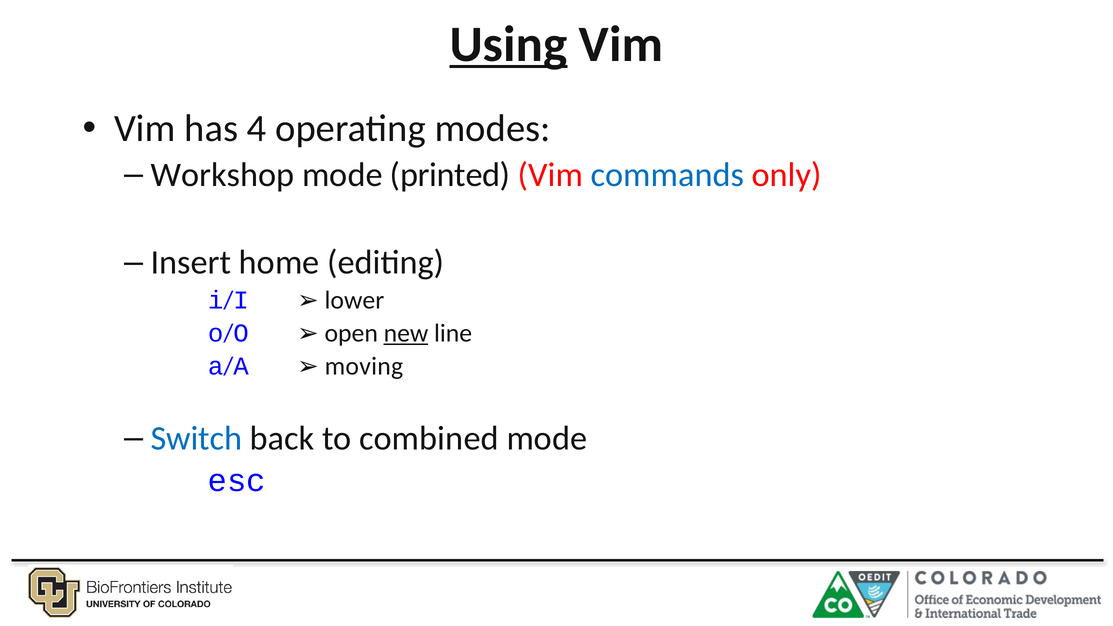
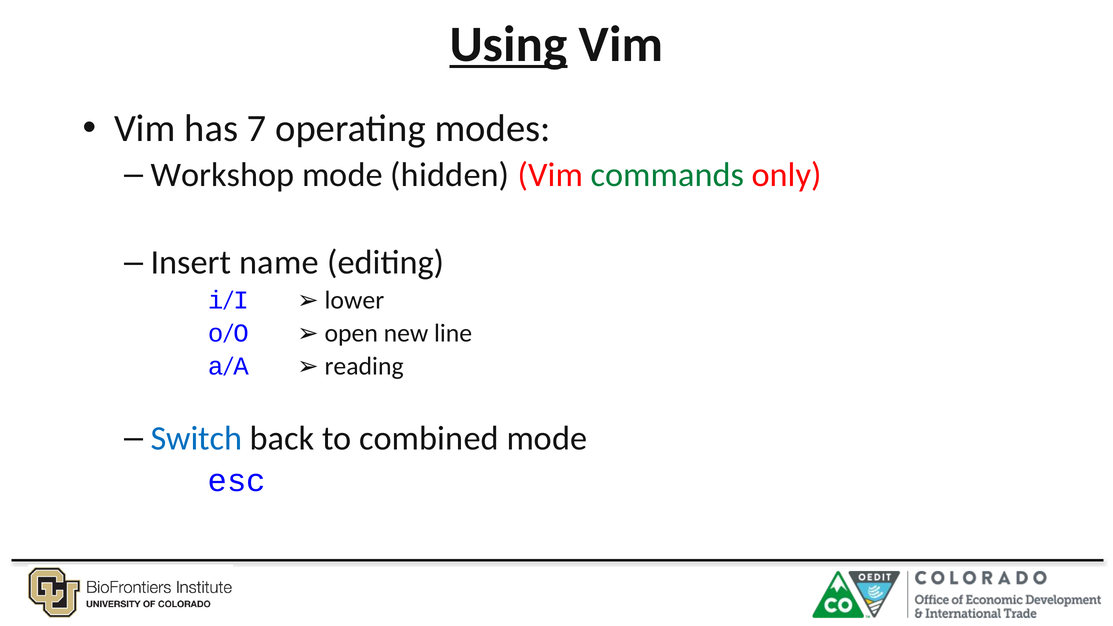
4: 4 -> 7
printed: printed -> hidden
commands colour: blue -> green
home: home -> name
new underline: present -> none
moving: moving -> reading
